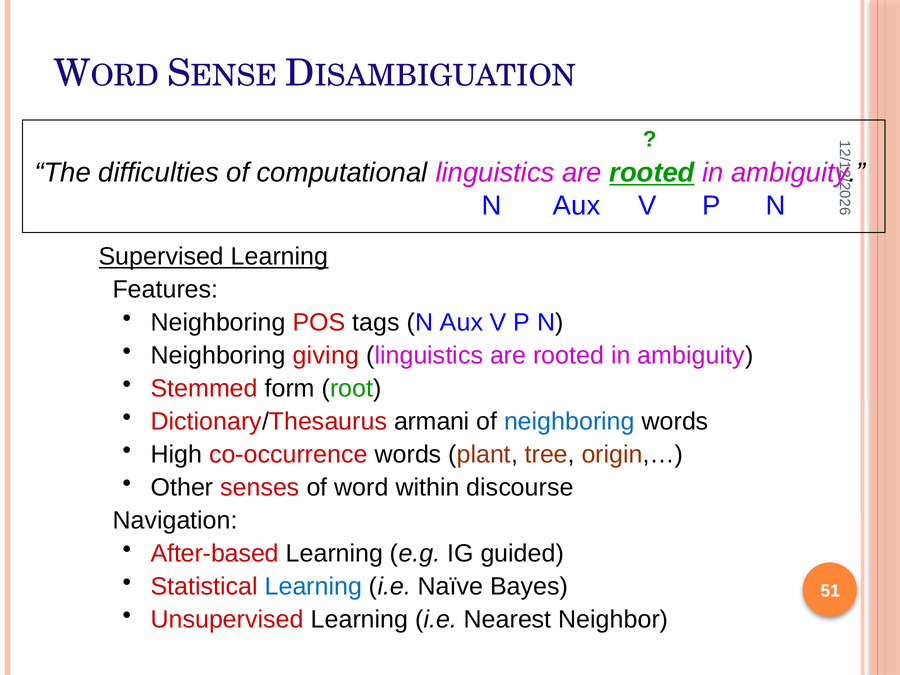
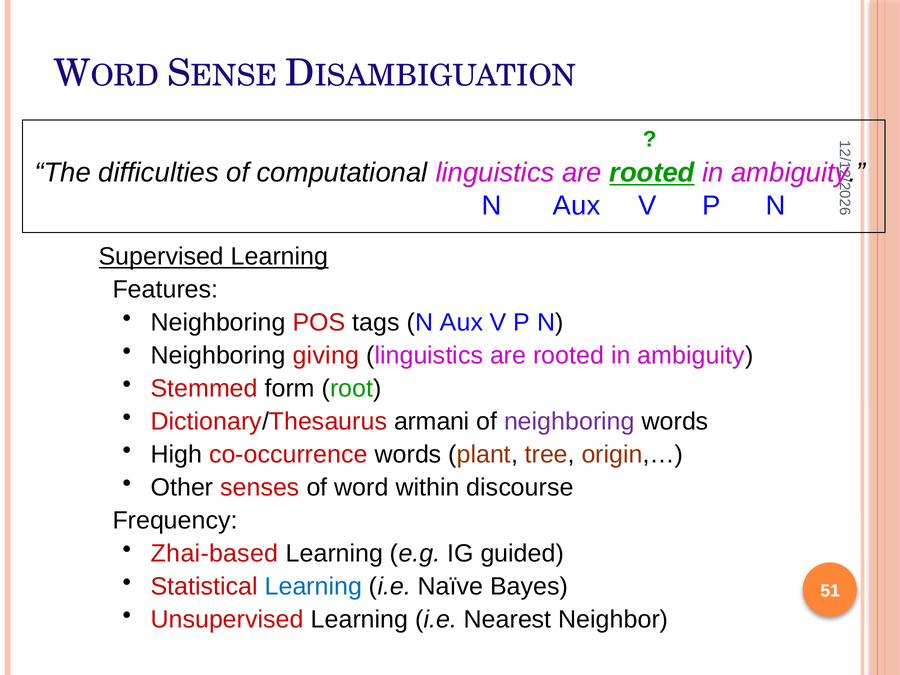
neighboring at (569, 422) colour: blue -> purple
Navigation: Navigation -> Frequency
After-based: After-based -> Zhai-based
